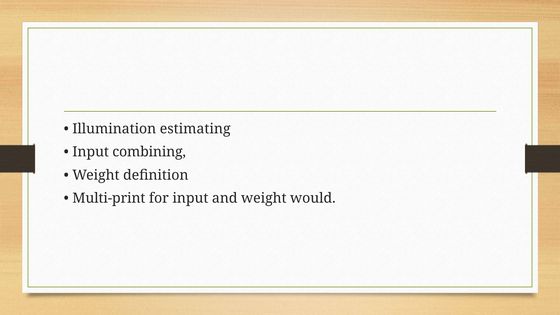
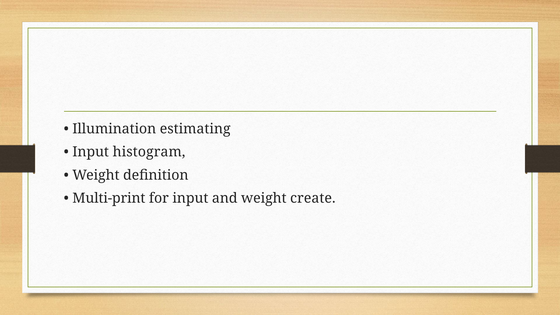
combining: combining -> histogram
would: would -> create
